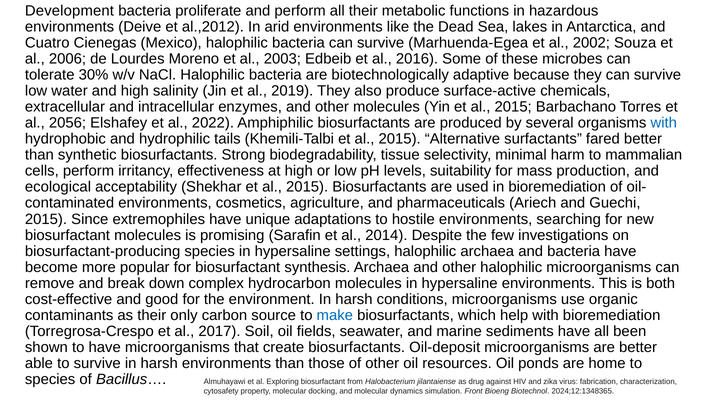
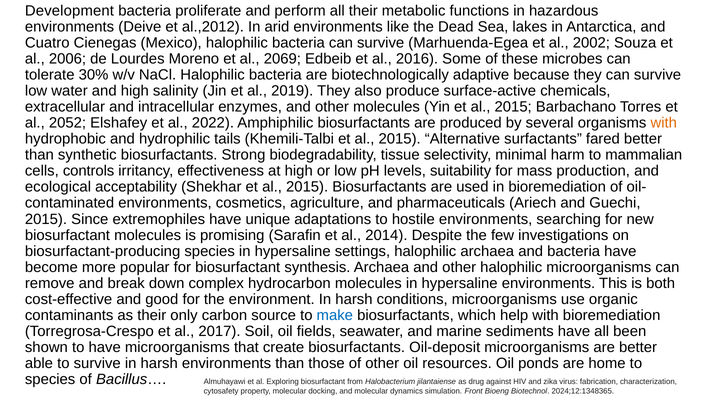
2003: 2003 -> 2069
2056: 2056 -> 2052
with at (664, 123) colour: blue -> orange
cells perform: perform -> controls
